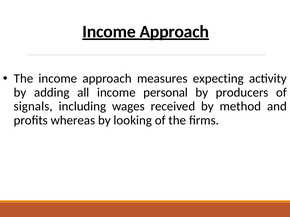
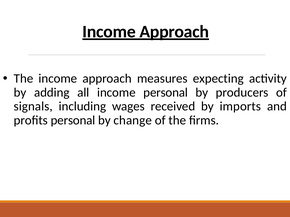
method: method -> imports
profits whereas: whereas -> personal
looking: looking -> change
